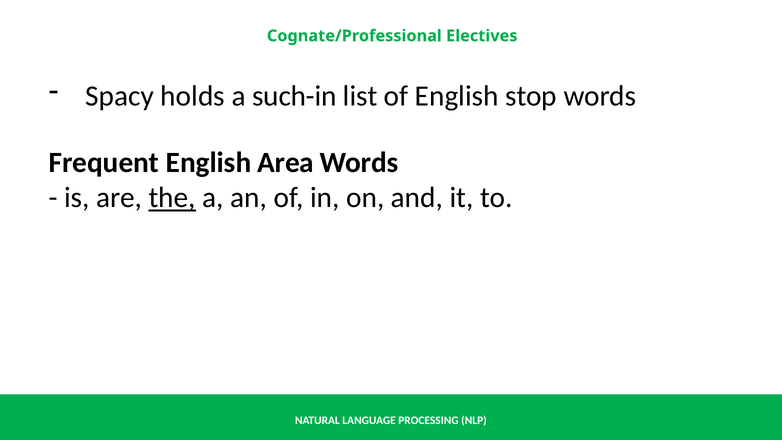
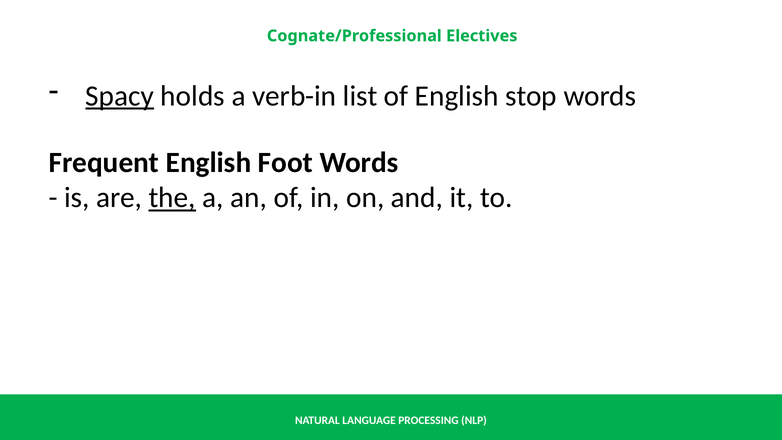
Spacy underline: none -> present
such-in: such-in -> verb-in
Area: Area -> Foot
